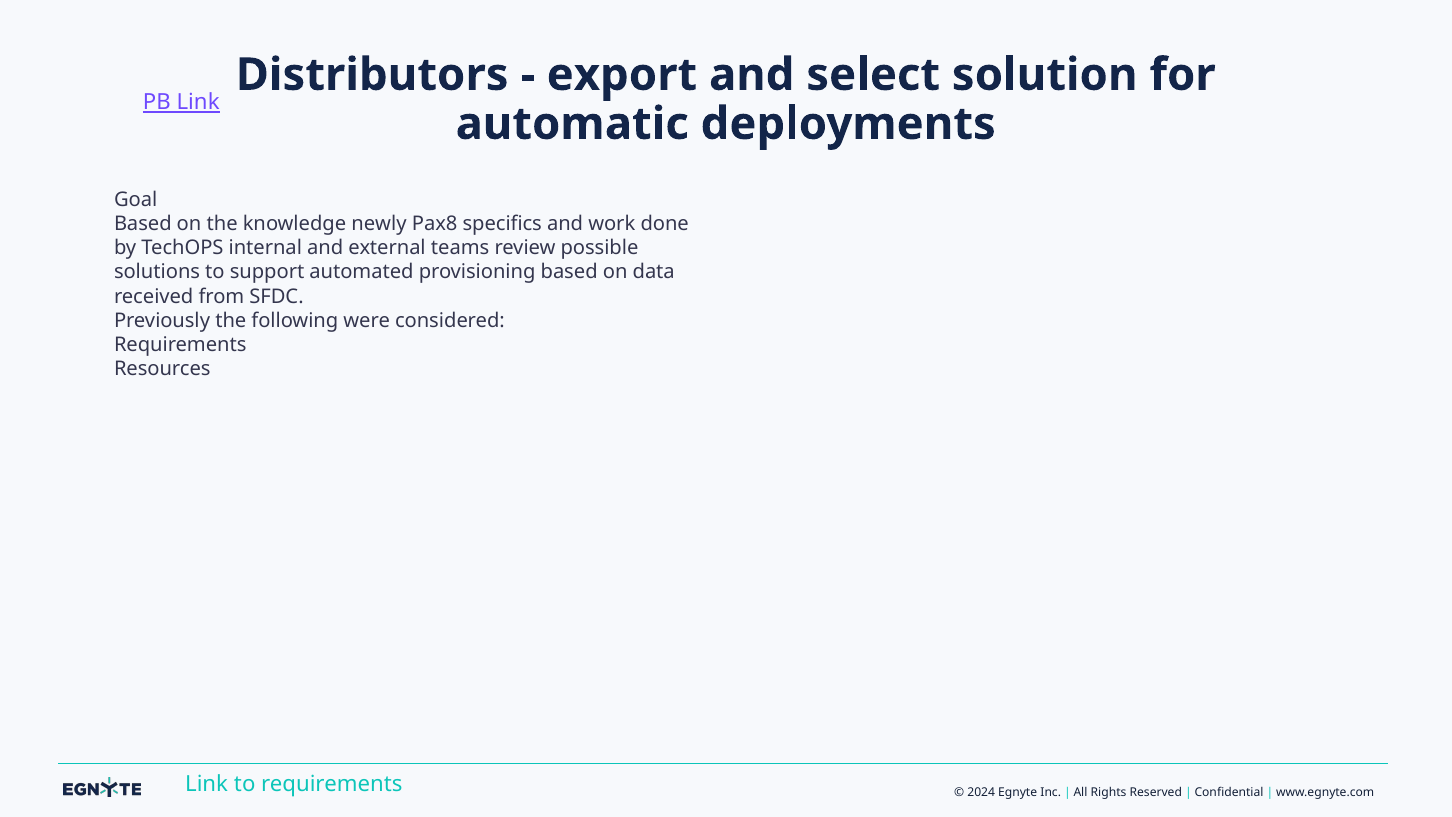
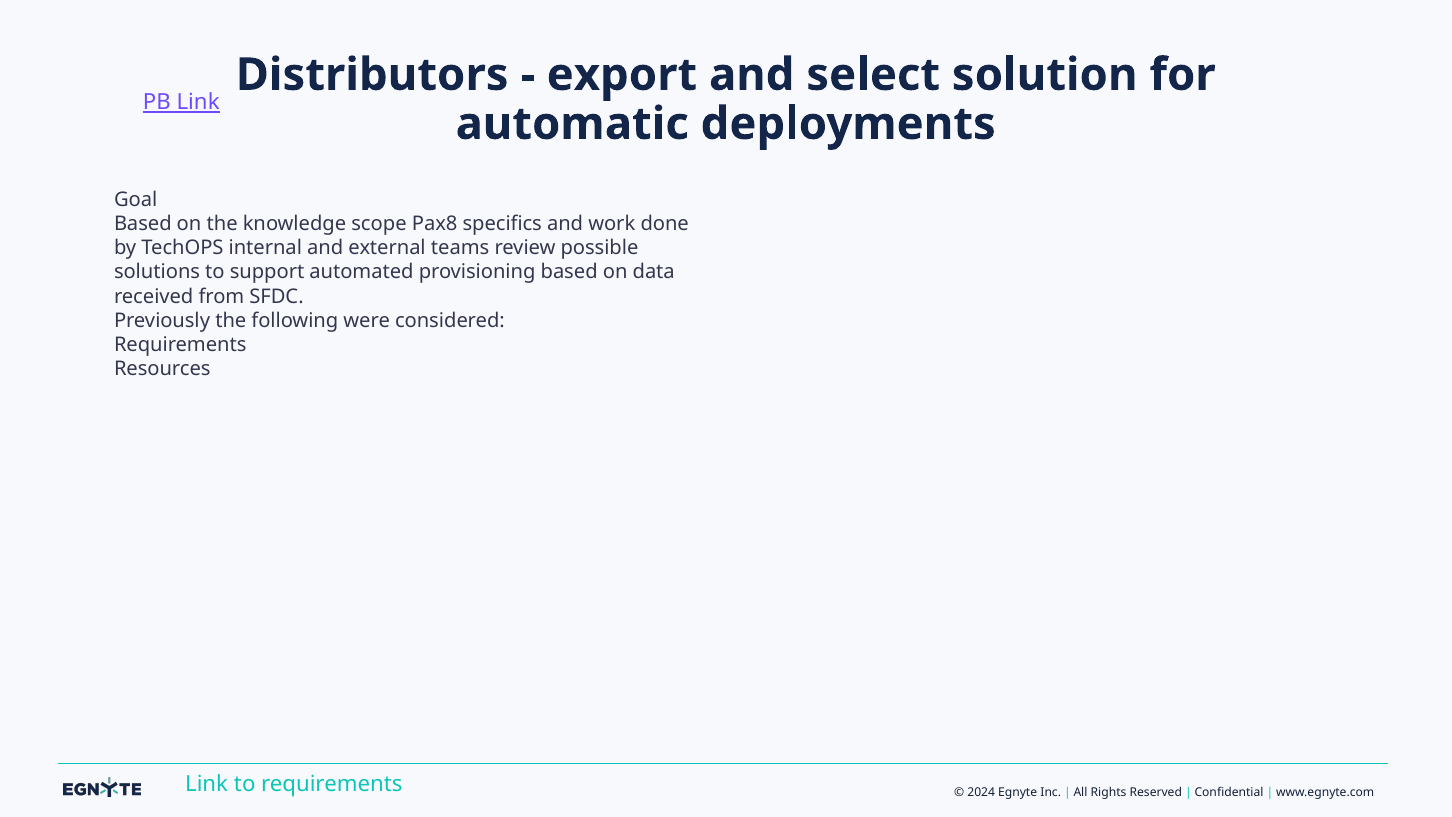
newly: newly -> scope
